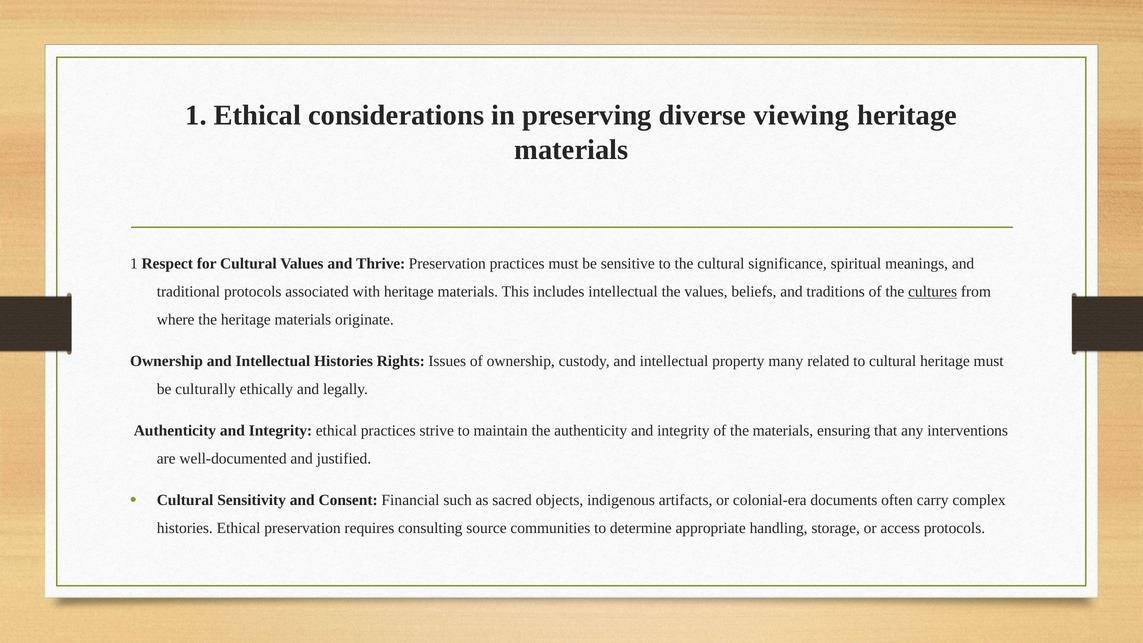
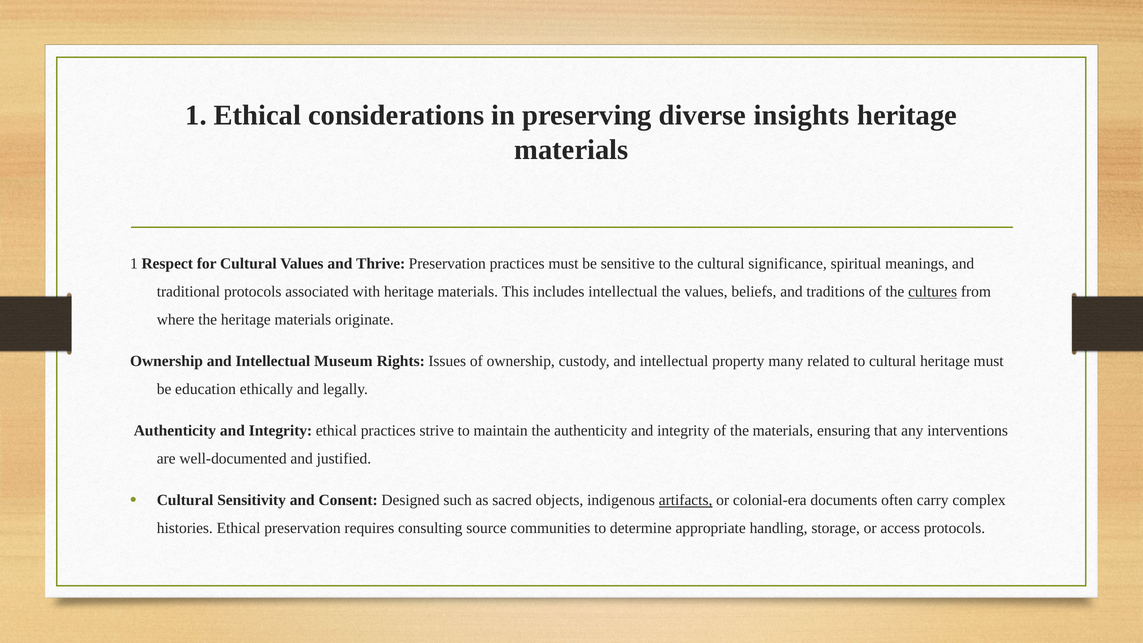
viewing: viewing -> insights
Intellectual Histories: Histories -> Museum
culturally: culturally -> education
Financial: Financial -> Designed
artifacts underline: none -> present
